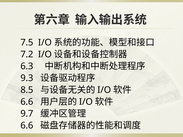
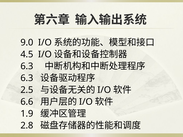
7.5: 7.5 -> 9.0
7.2: 7.2 -> 4.5
9.3 at (27, 78): 9.3 -> 6.3
8.5: 8.5 -> 2.5
9.7: 9.7 -> 1.9
6.6 at (27, 126): 6.6 -> 2.8
